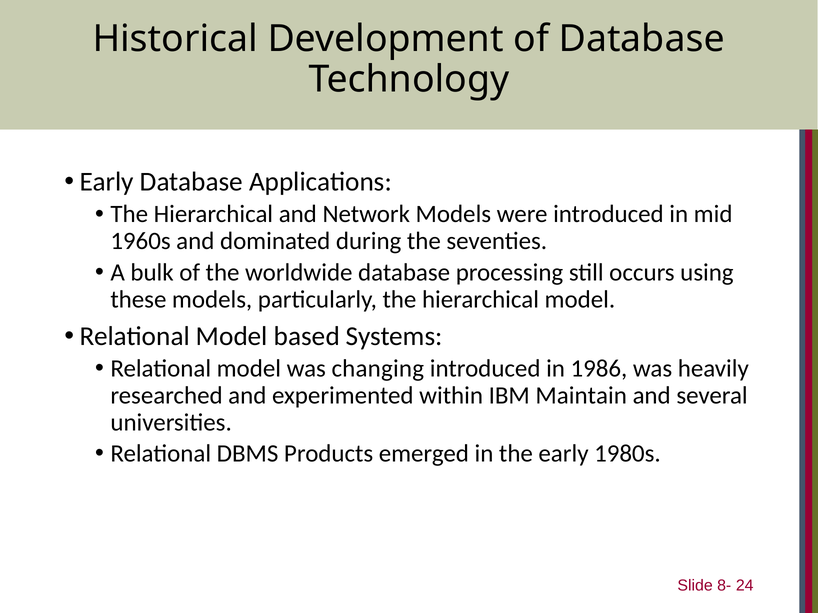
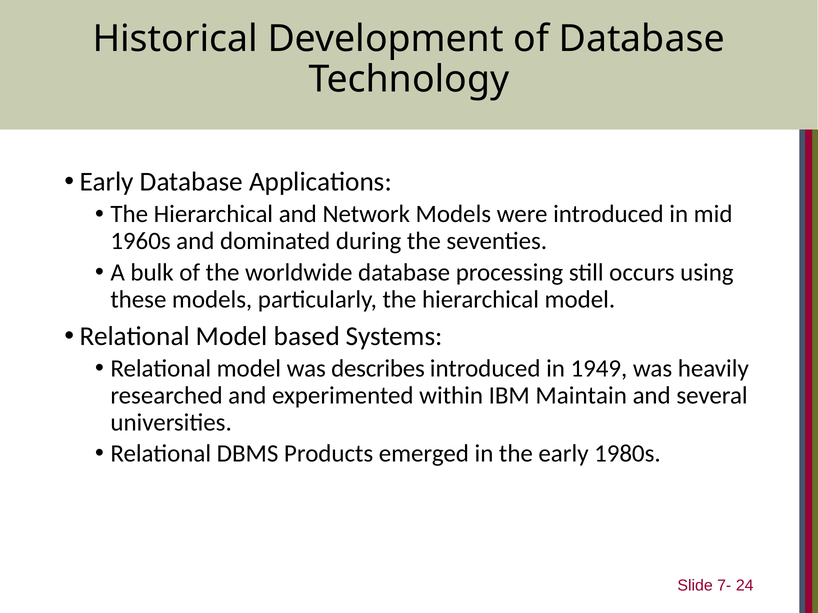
changing: changing -> describes
1986: 1986 -> 1949
8-: 8- -> 7-
